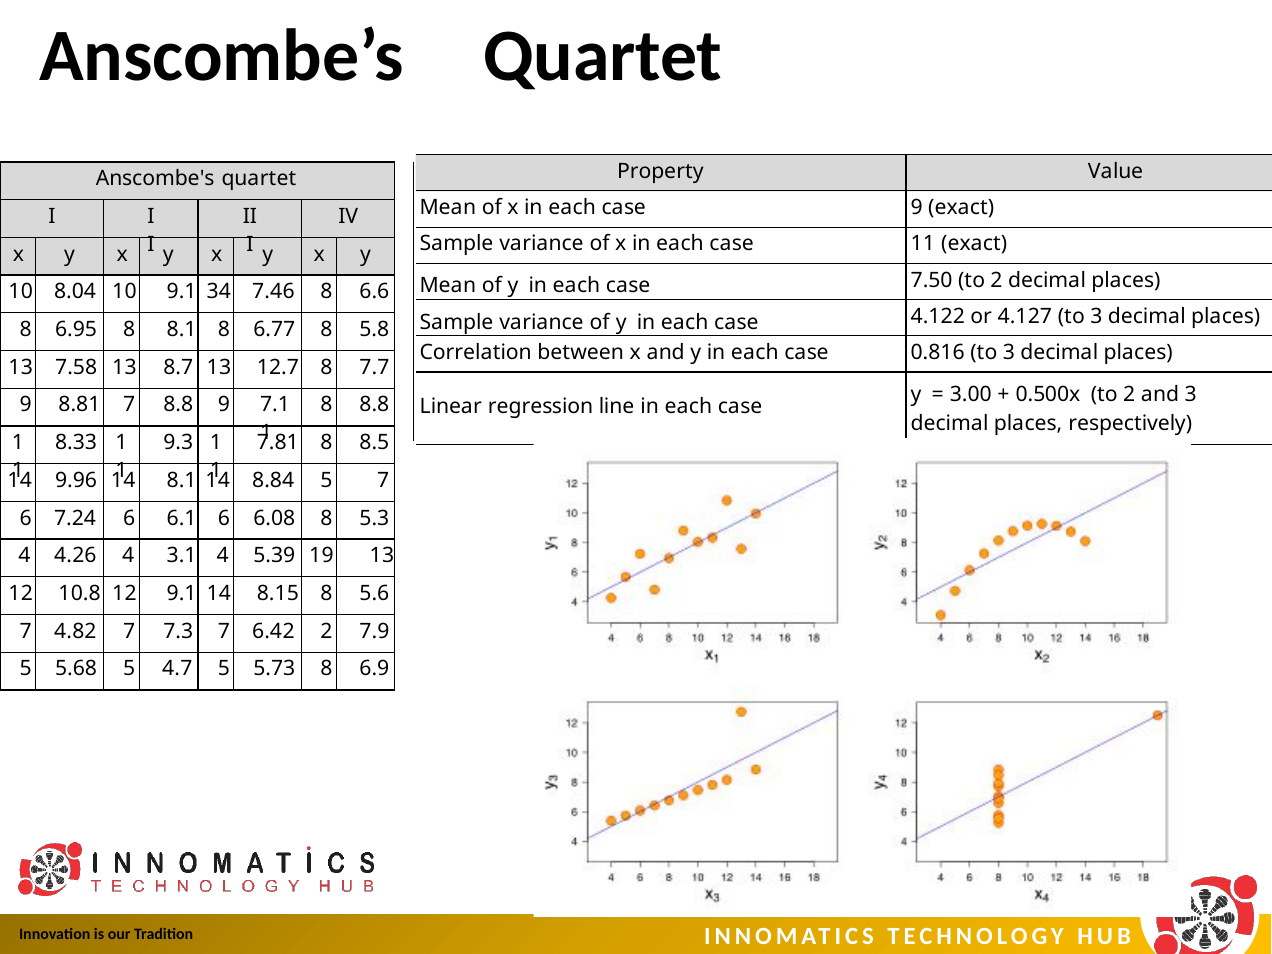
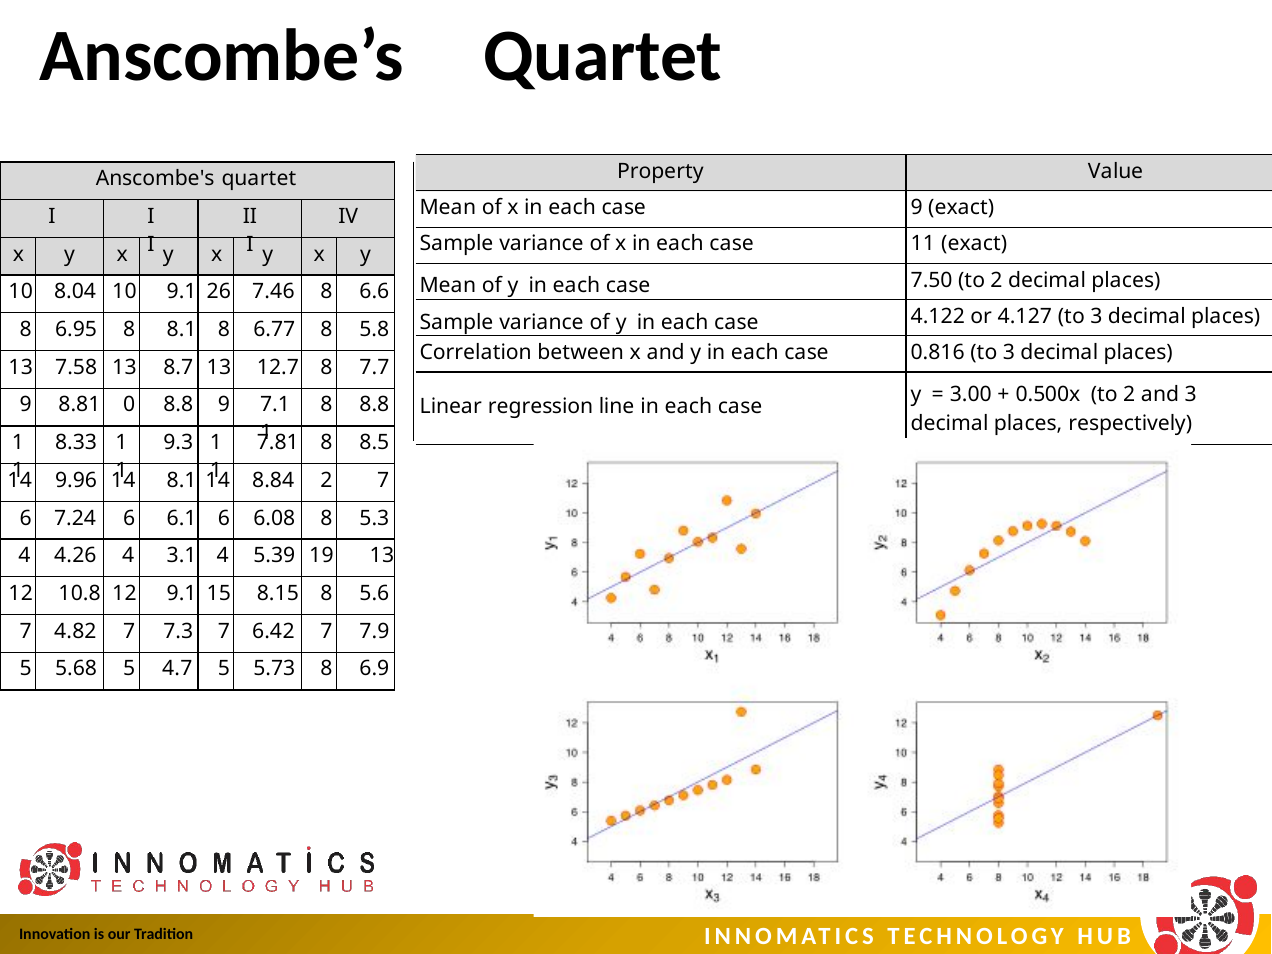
34: 34 -> 26
8.81 7: 7 -> 0
8.84 5: 5 -> 2
9.1 14: 14 -> 15
6.42 2: 2 -> 7
